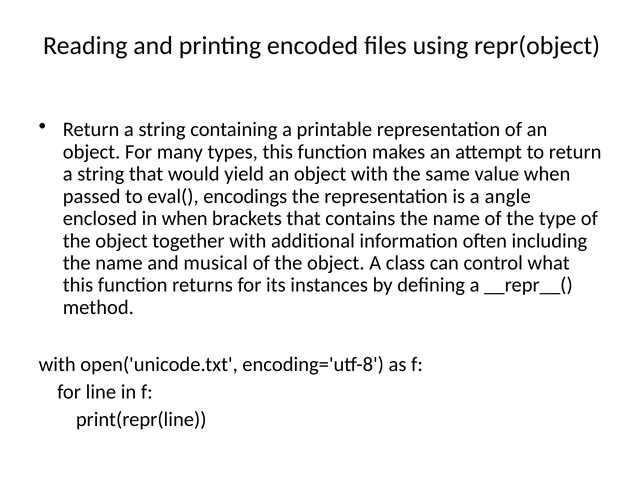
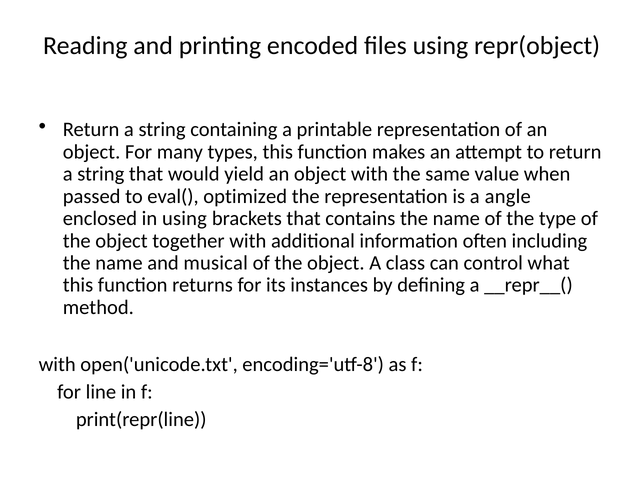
encodings: encodings -> optimized
in when: when -> using
